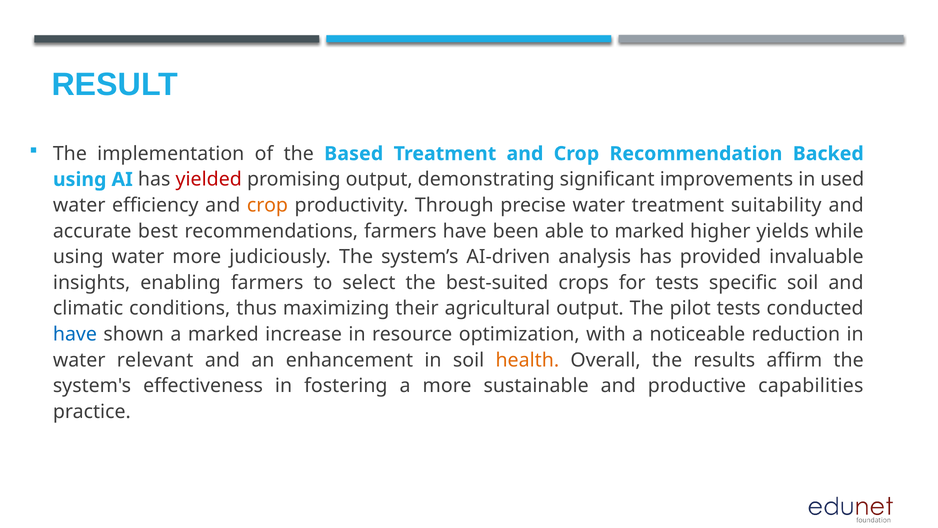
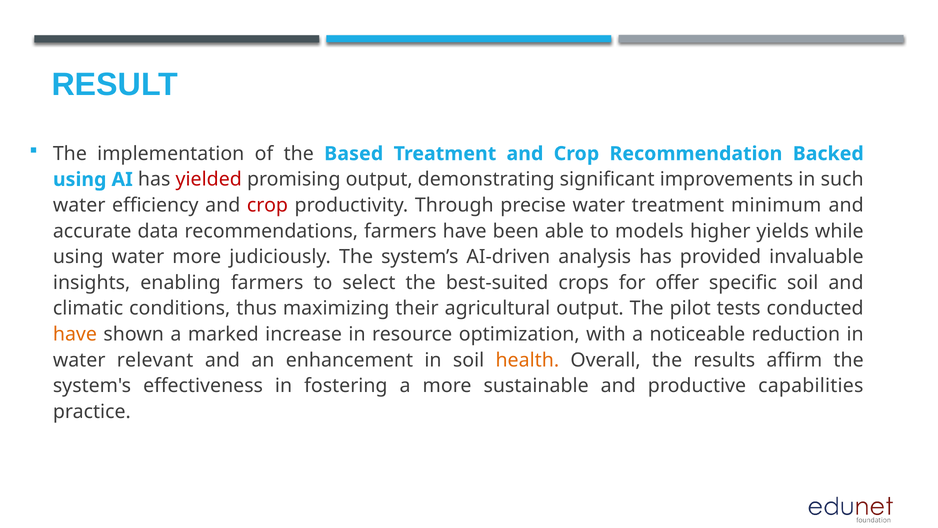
used: used -> such
crop at (267, 205) colour: orange -> red
suitability: suitability -> minimum
best: best -> data
to marked: marked -> models
for tests: tests -> offer
have at (75, 334) colour: blue -> orange
